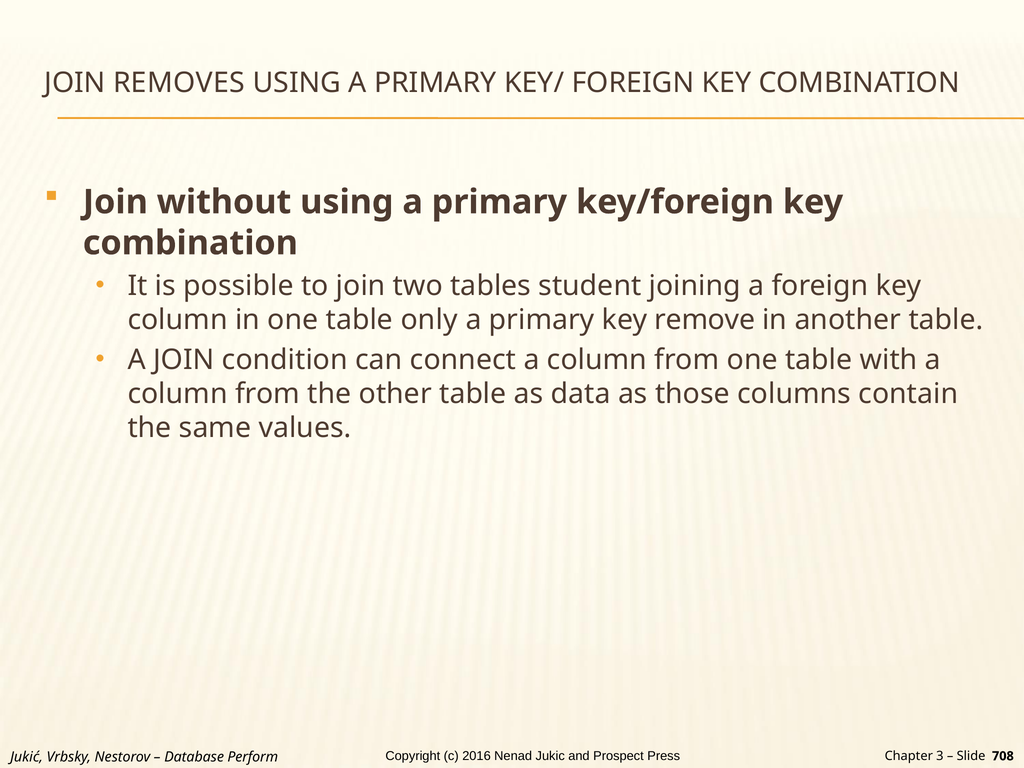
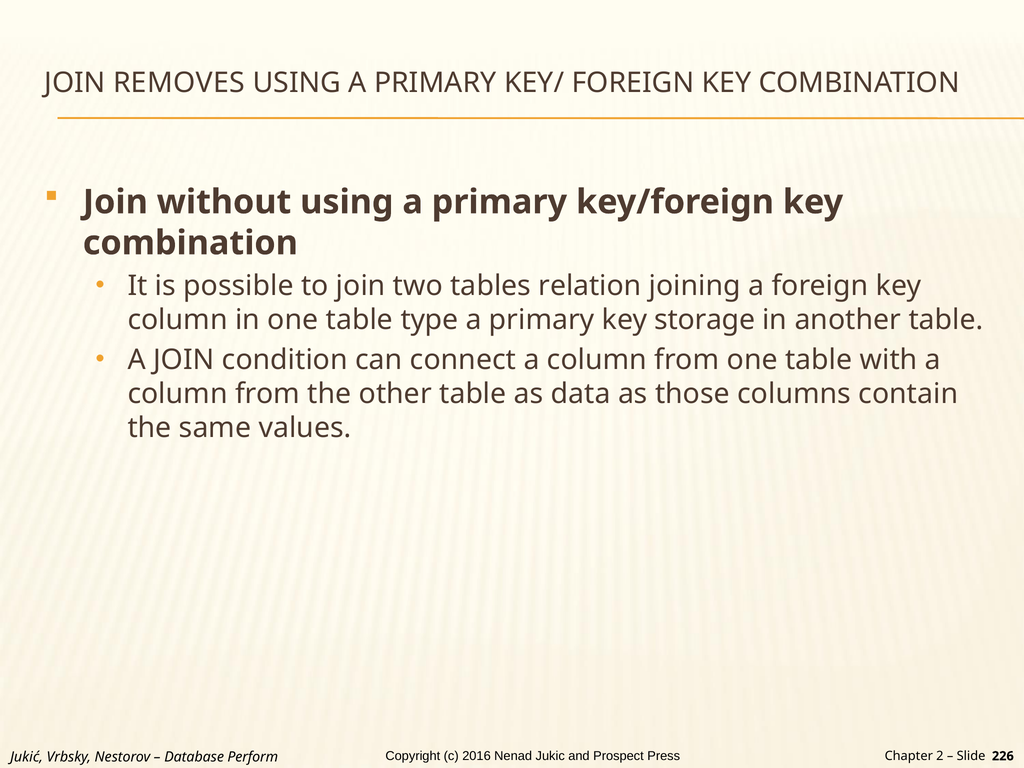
student: student -> relation
only: only -> type
remove: remove -> storage
3: 3 -> 2
708: 708 -> 226
